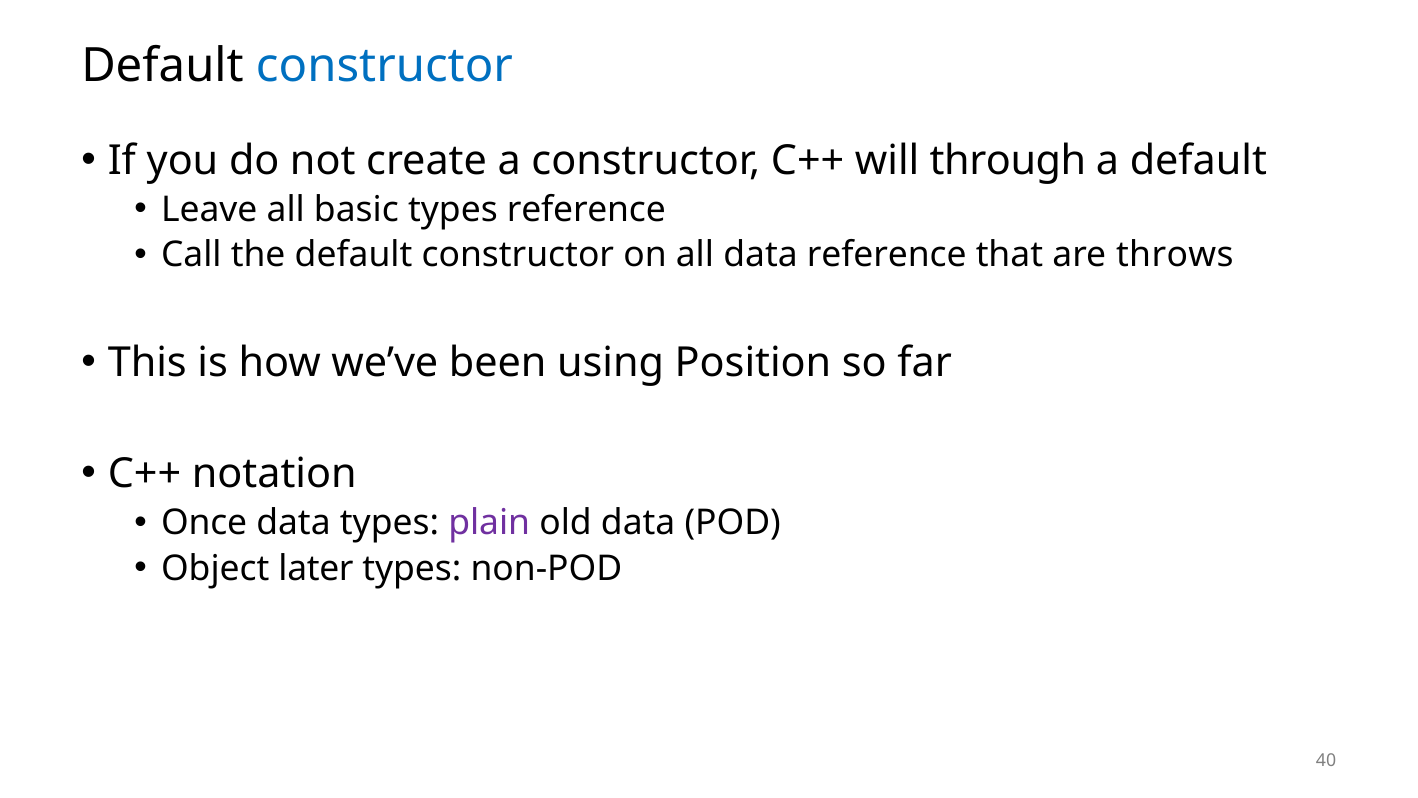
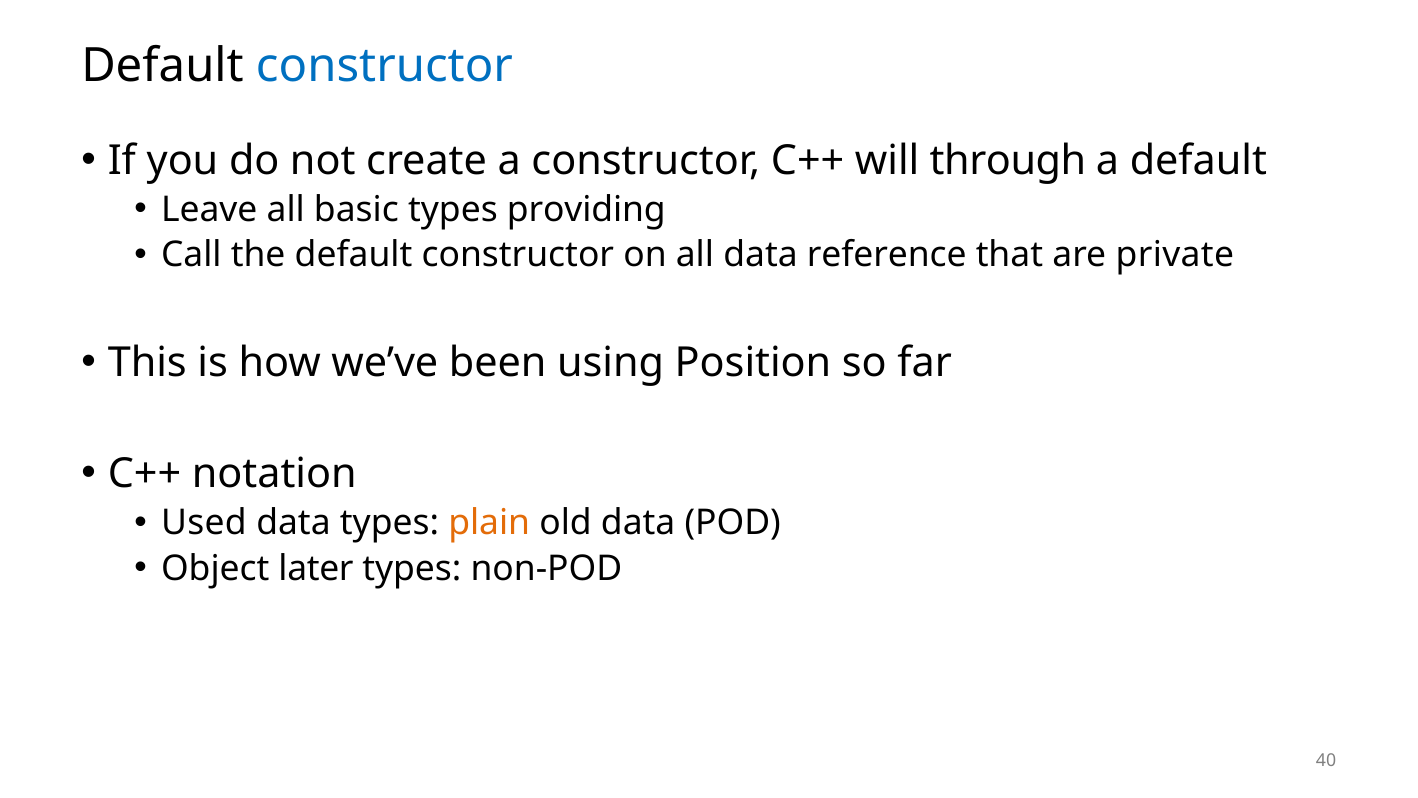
types reference: reference -> providing
throws: throws -> private
Once: Once -> Used
plain colour: purple -> orange
